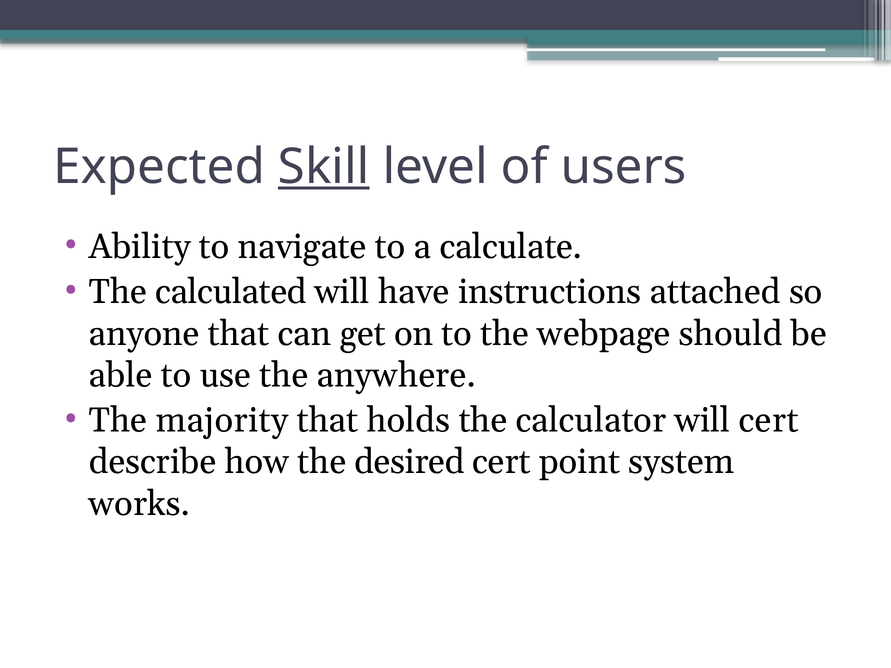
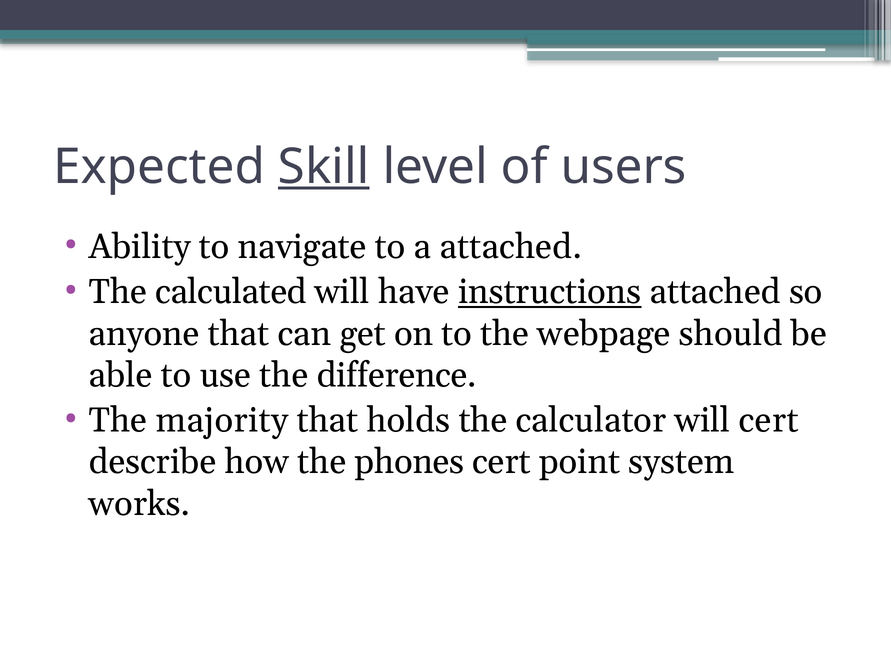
a calculate: calculate -> attached
instructions underline: none -> present
anywhere: anywhere -> difference
desired: desired -> phones
